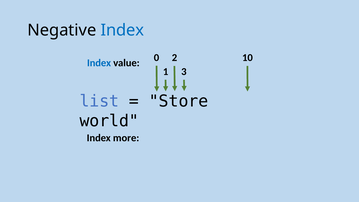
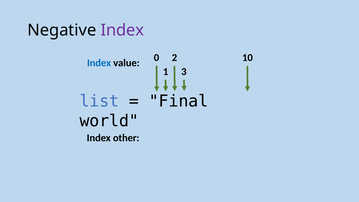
Index at (122, 30) colour: blue -> purple
Store: Store -> Final
more: more -> other
